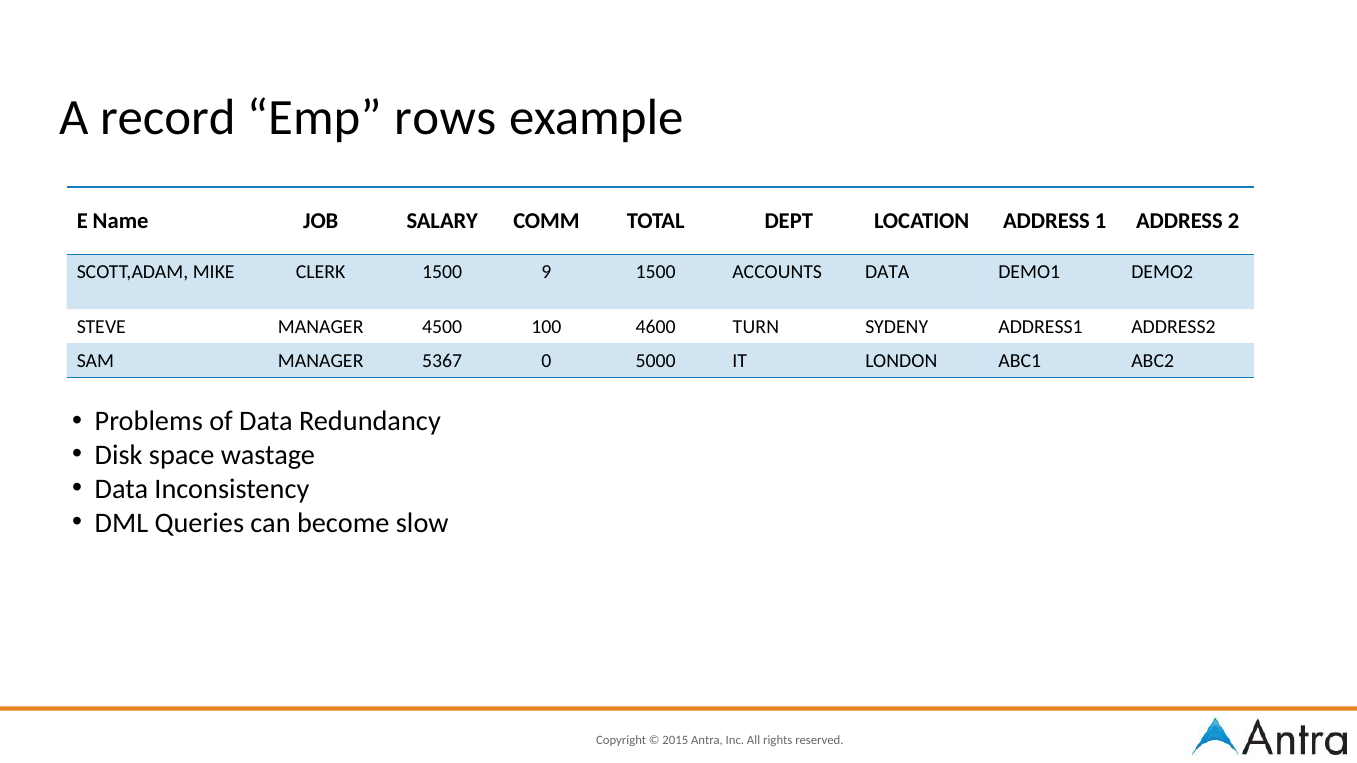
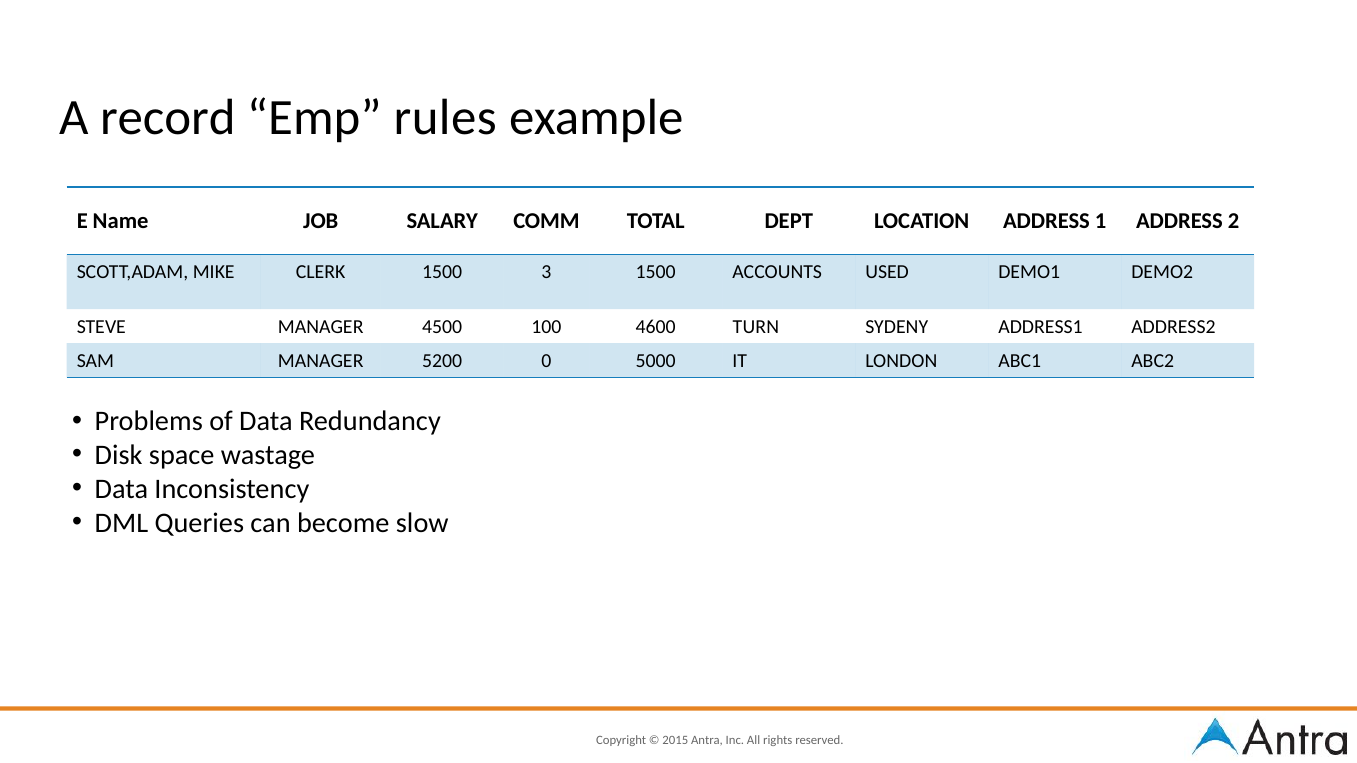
rows: rows -> rules
9: 9 -> 3
ACCOUNTS DATA: DATA -> USED
5367: 5367 -> 5200
